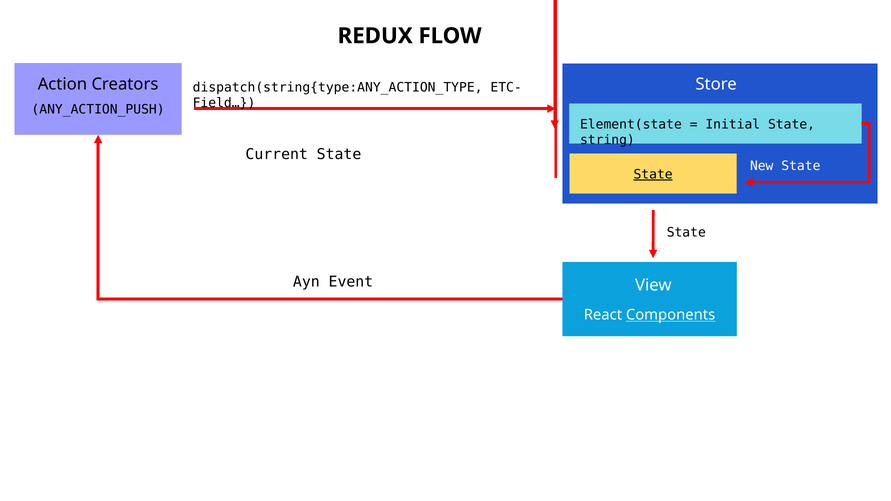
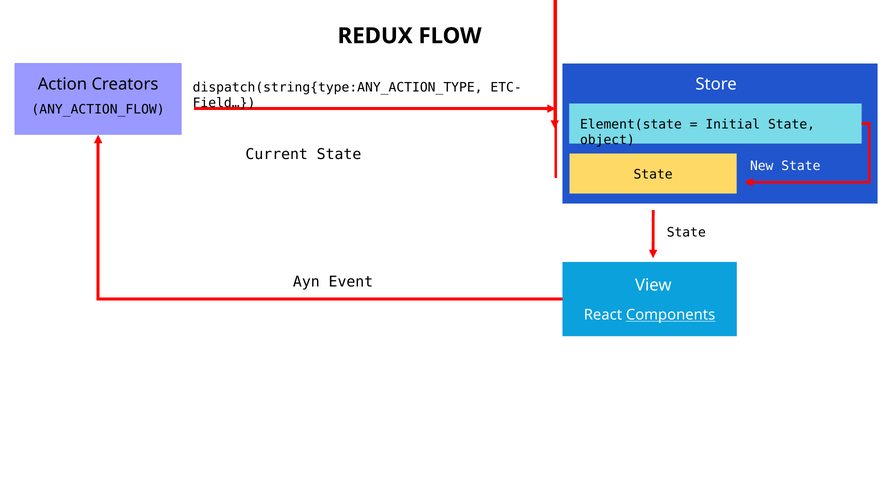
ANY_ACTION_PUSH: ANY_ACTION_PUSH -> ANY_ACTION_FLOW
string: string -> object
State at (653, 174) underline: present -> none
